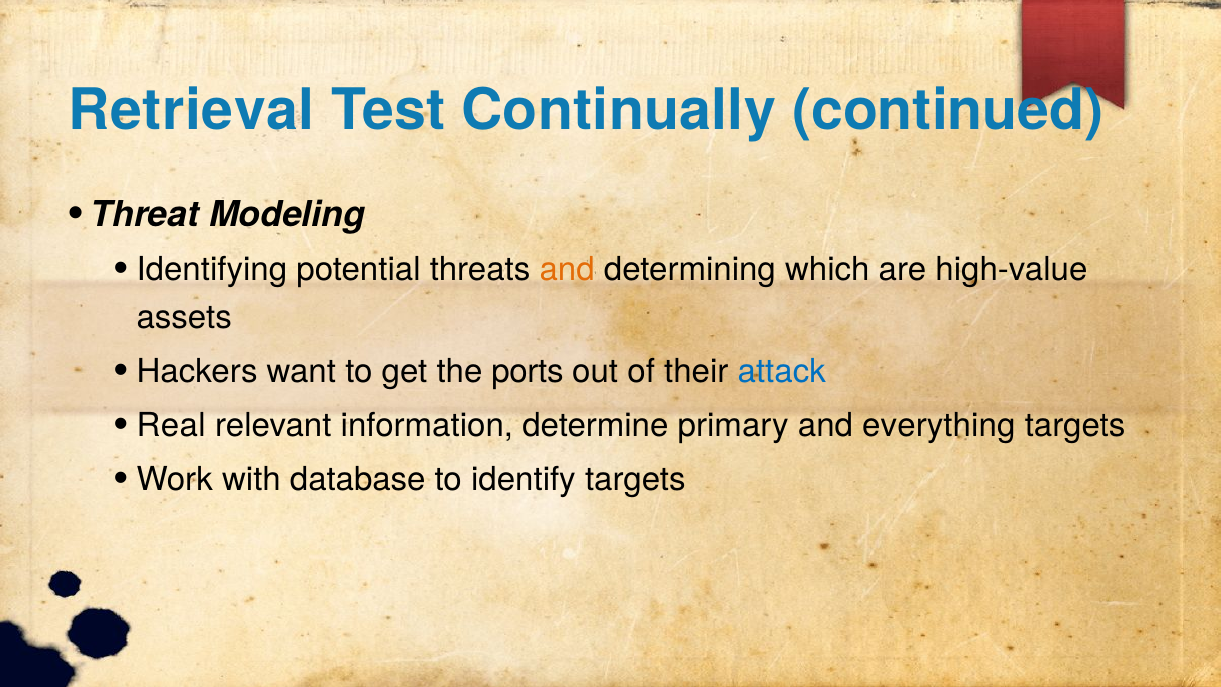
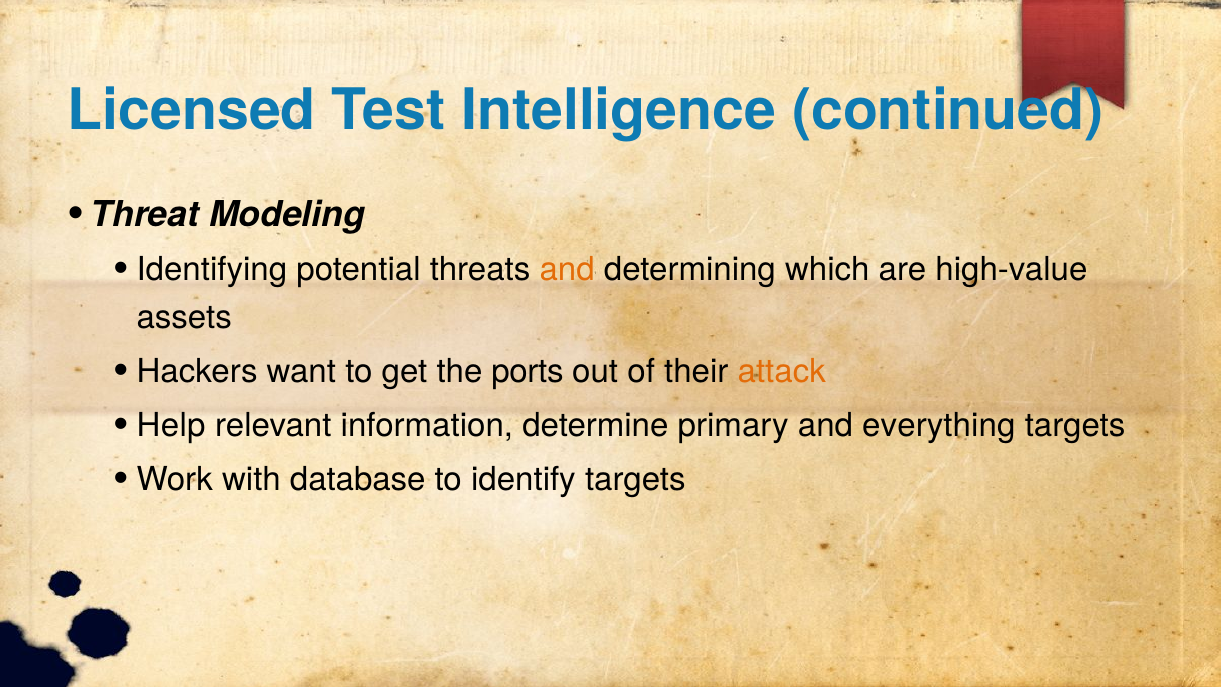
Retrieval: Retrieval -> Licensed
Continually: Continually -> Intelligence
attack colour: blue -> orange
Real: Real -> Help
